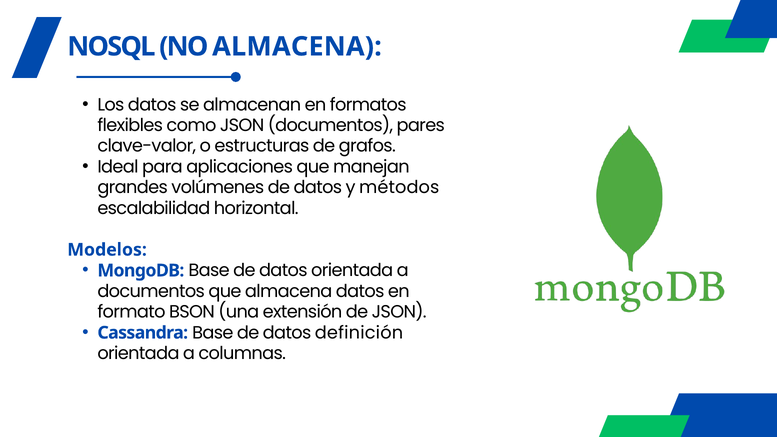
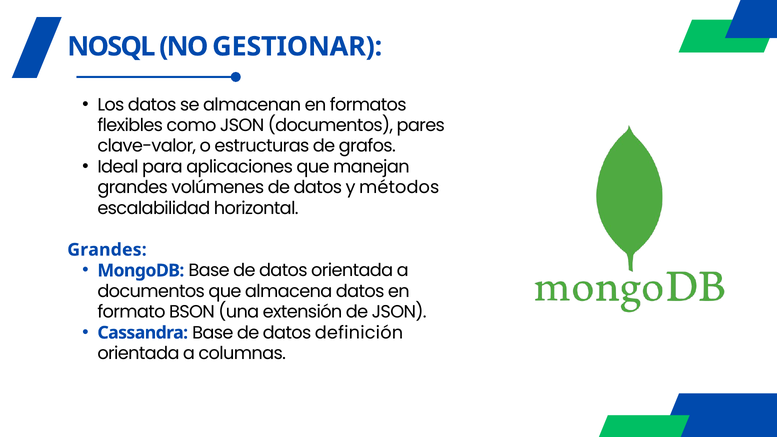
NO ALMACENA: ALMACENA -> GESTIONAR
Modelos at (107, 250): Modelos -> Grandes
